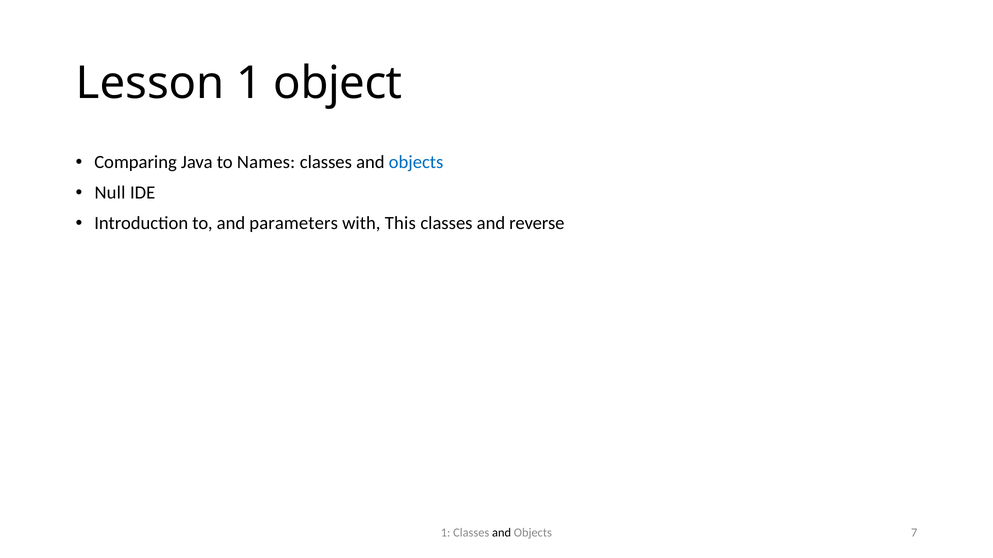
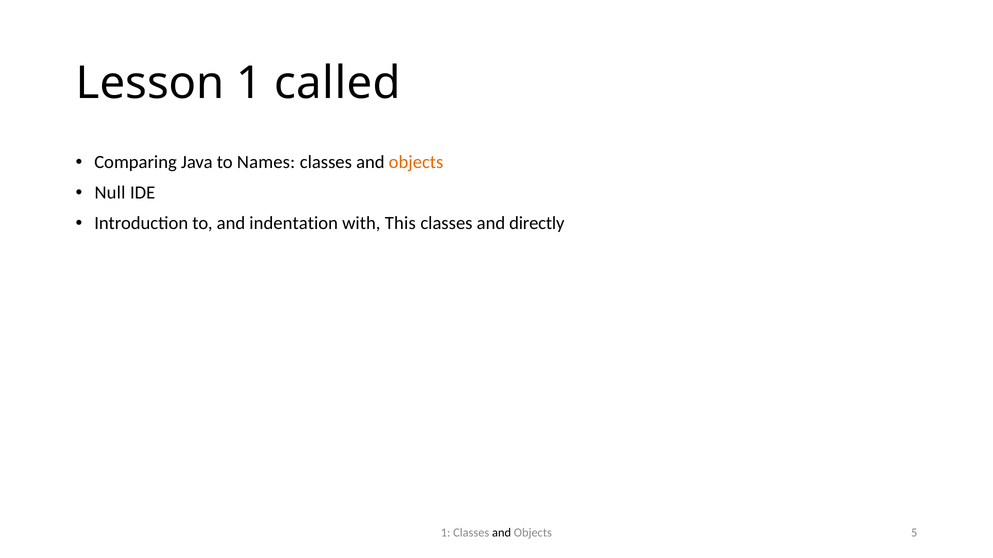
object: object -> called
objects at (416, 162) colour: blue -> orange
parameters: parameters -> indentation
reverse: reverse -> directly
7: 7 -> 5
